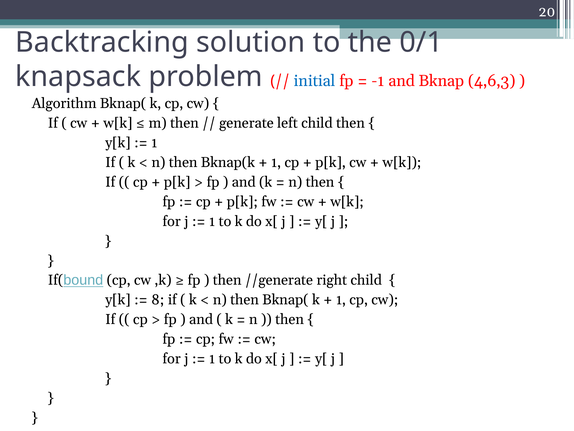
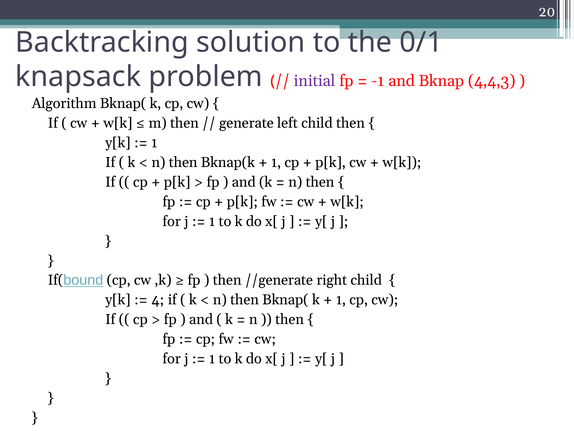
initial colour: blue -> purple
4,6,3: 4,6,3 -> 4,4,3
8: 8 -> 4
